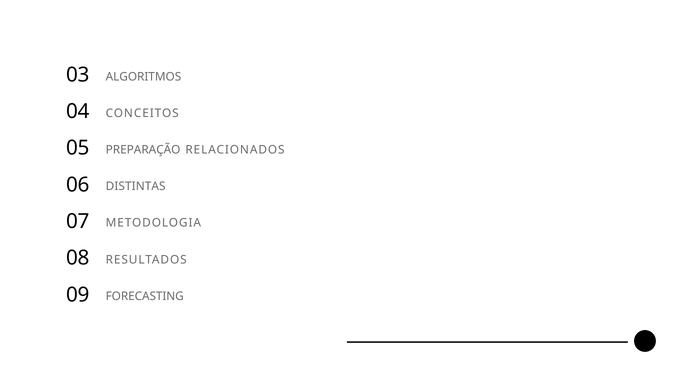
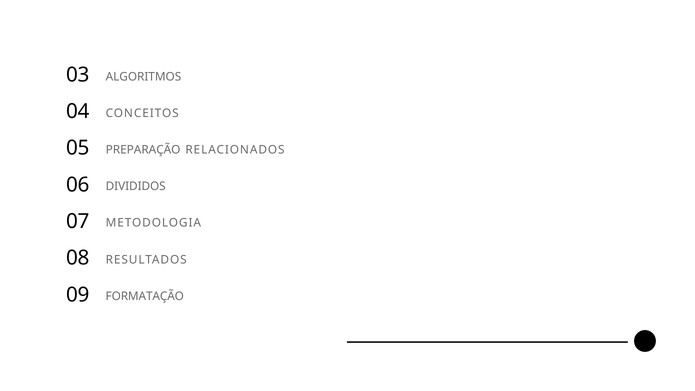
DISTINTAS: DISTINTAS -> DIVIDIDOS
FORECASTING: FORECASTING -> FORMATAÇÃO
